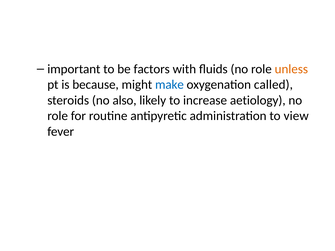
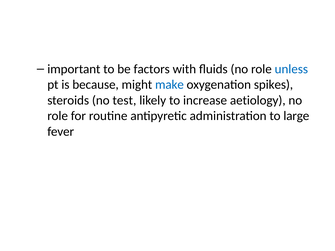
unless colour: orange -> blue
called: called -> spikes
also: also -> test
view: view -> large
